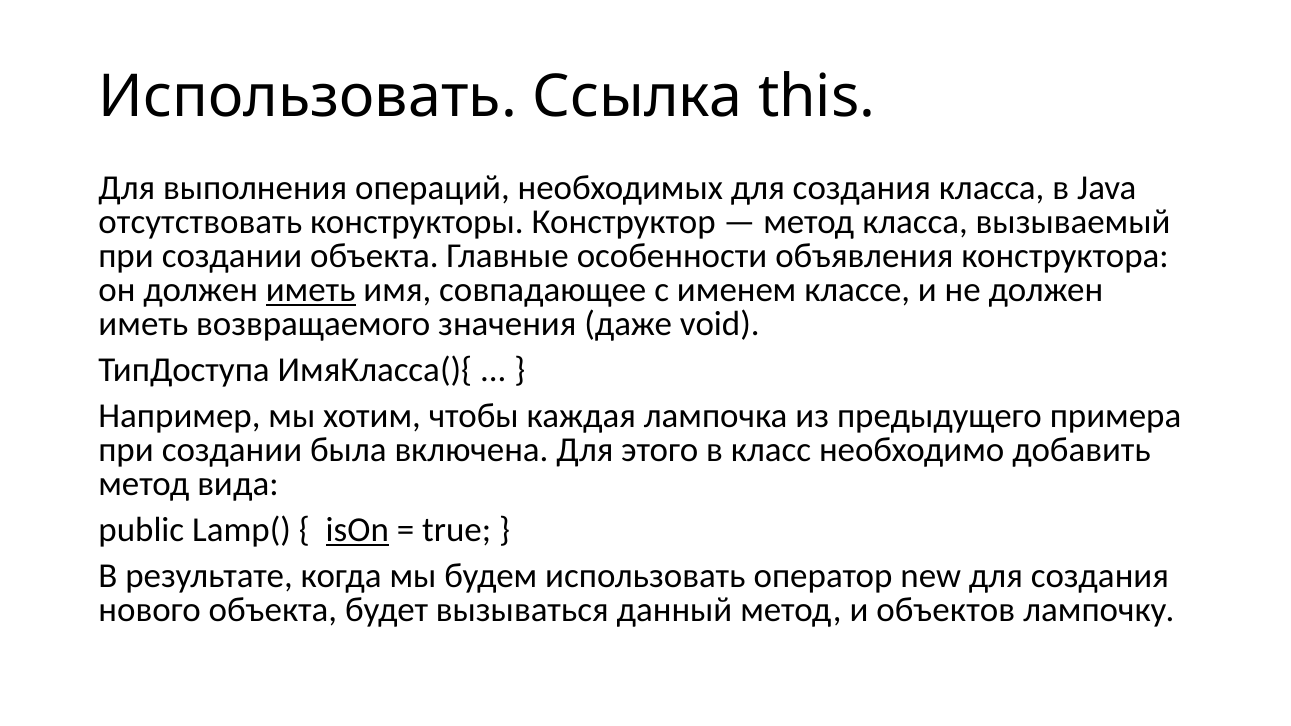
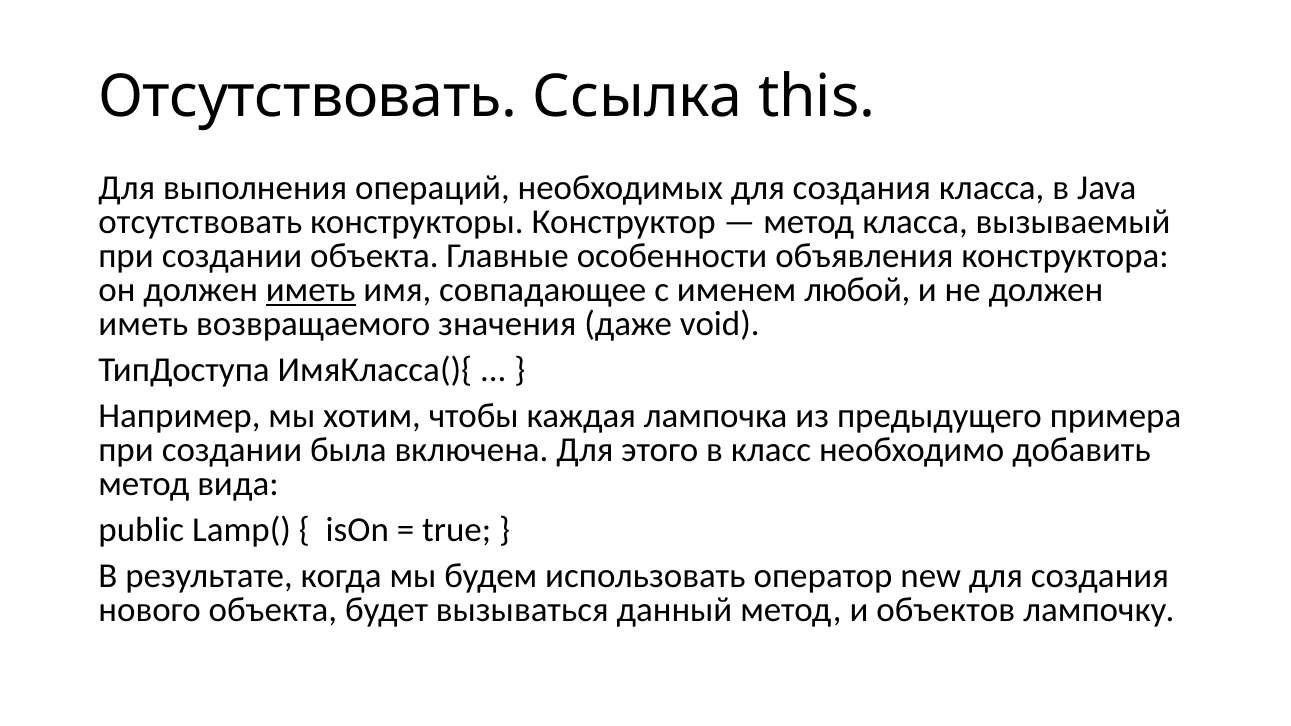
Использовать at (308, 97): Использовать -> Отсутствовать
классе: классе -> любой
isOn underline: present -> none
